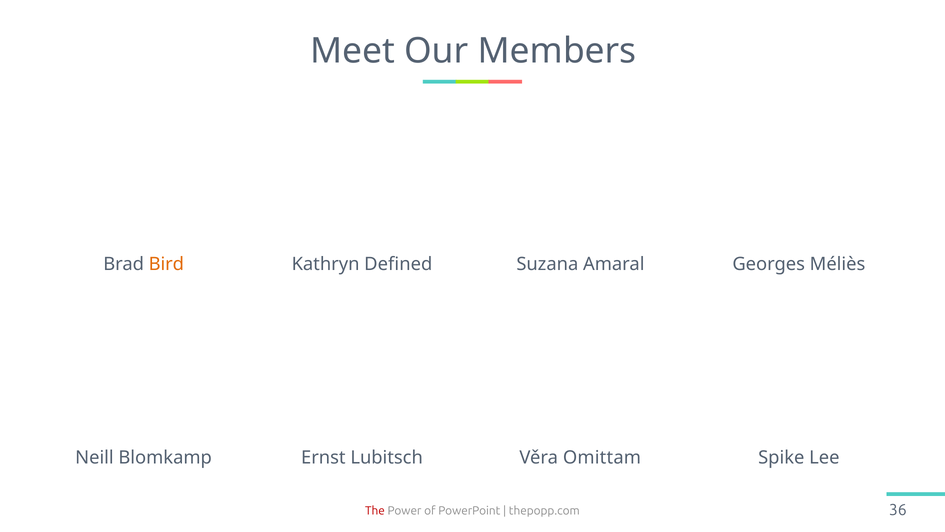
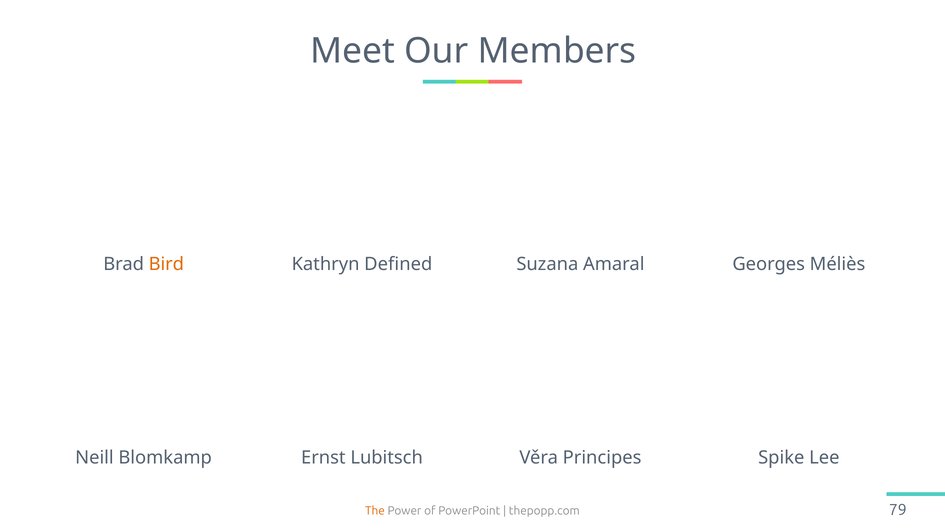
Omittam: Omittam -> Principes
The colour: red -> orange
36: 36 -> 79
